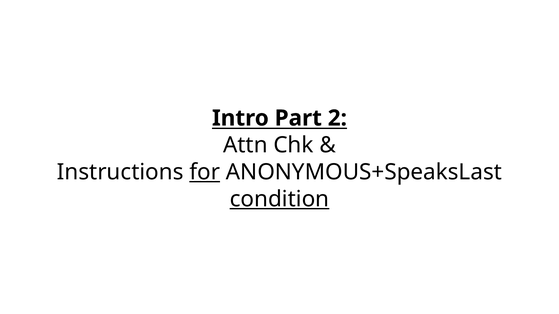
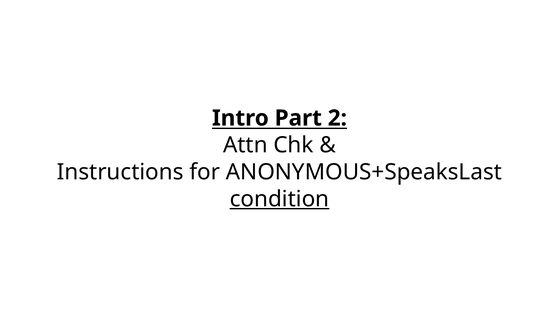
for underline: present -> none
